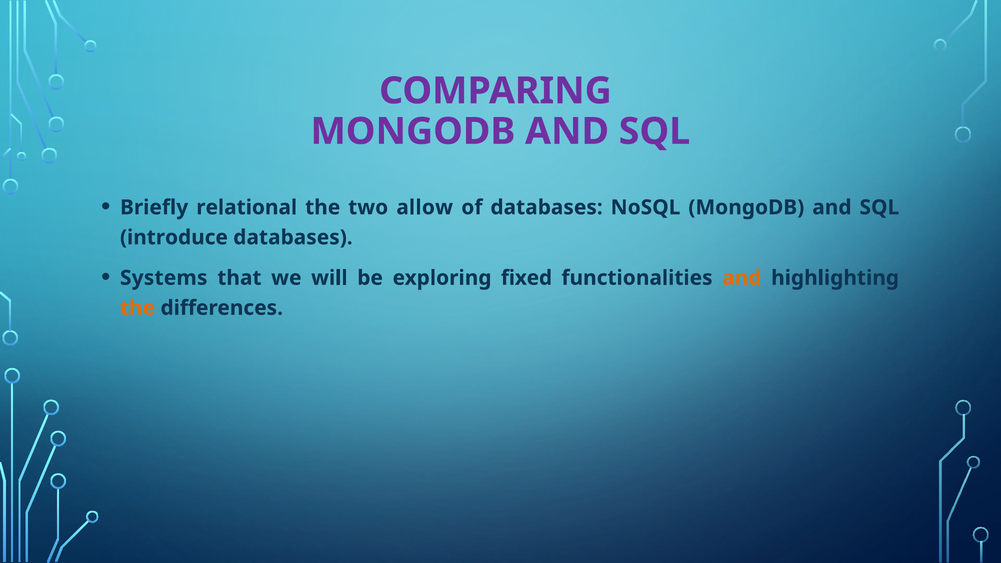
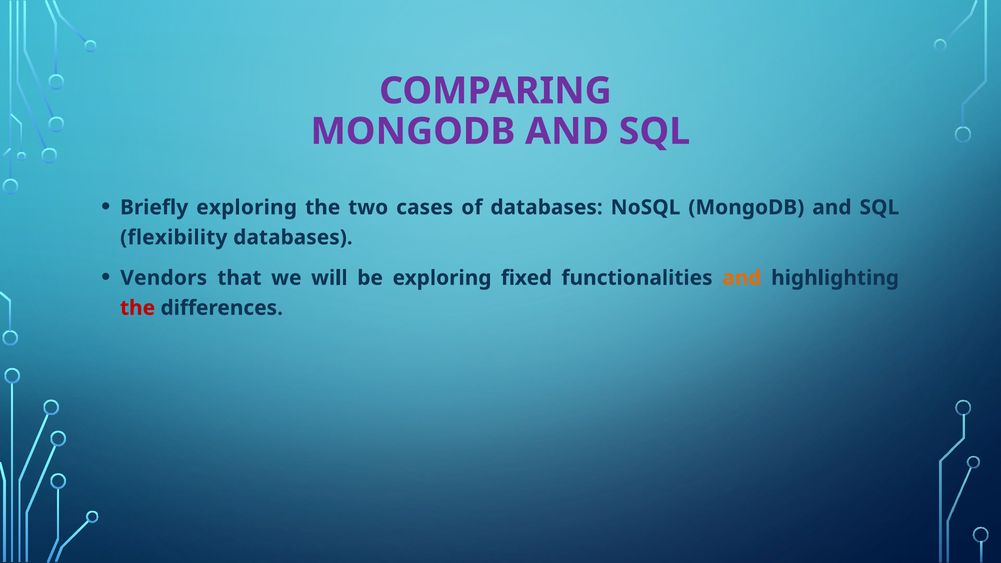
Briefly relational: relational -> exploring
allow: allow -> cases
introduce: introduce -> flexibility
Systems: Systems -> Vendors
the at (138, 308) colour: orange -> red
